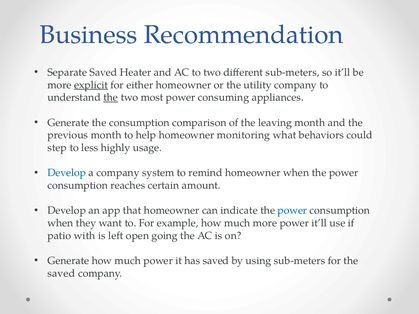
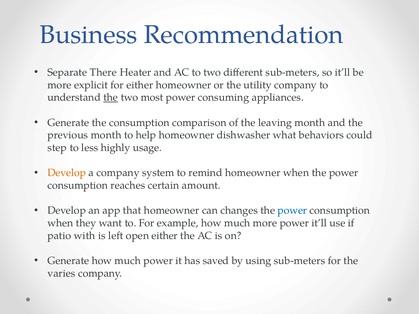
Separate Saved: Saved -> There
explicit underline: present -> none
monitoring: monitoring -> dishwasher
Develop at (67, 173) colour: blue -> orange
indicate: indicate -> changes
open going: going -> either
saved at (61, 274): saved -> varies
